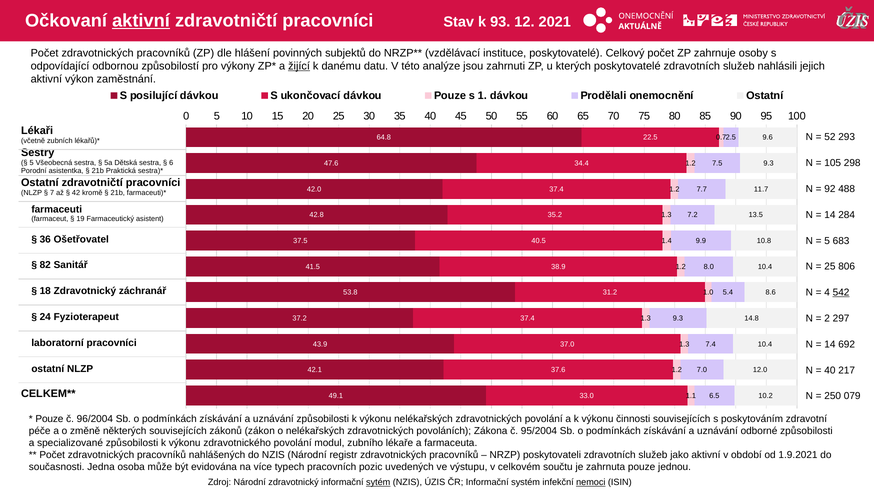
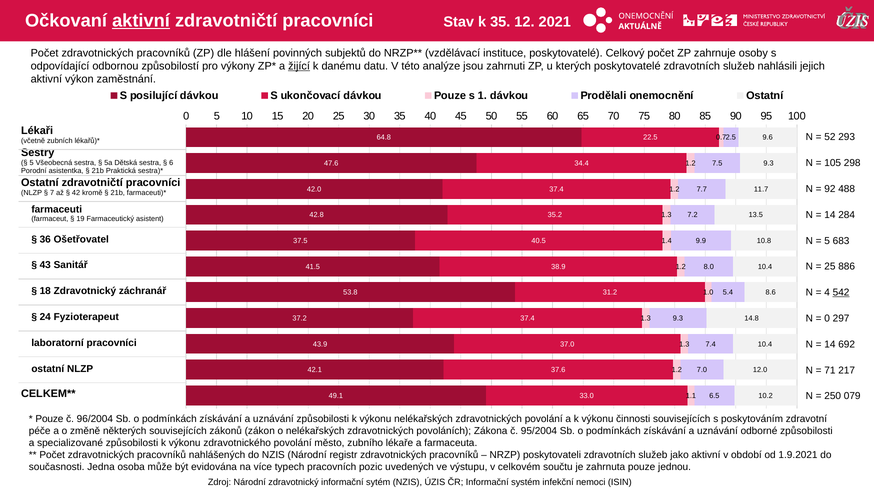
k 93: 93 -> 35
82: 82 -> 43
806: 806 -> 886
2 at (827, 318): 2 -> 0
40 at (830, 370): 40 -> 71
modul: modul -> město
sytém underline: present -> none
nemoci underline: present -> none
